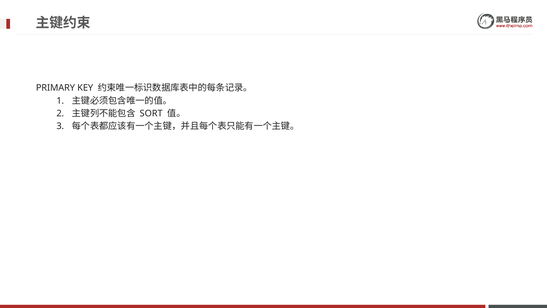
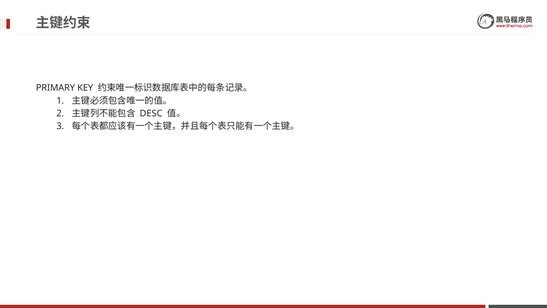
SORT: SORT -> DESC
